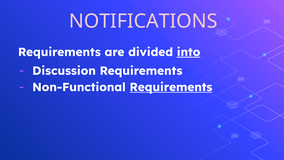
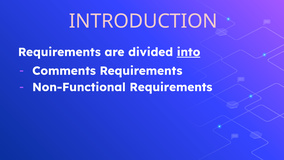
NOTIFICATIONS: NOTIFICATIONS -> INTRODUCTION
Discussion: Discussion -> Comments
Requirements at (171, 87) underline: present -> none
